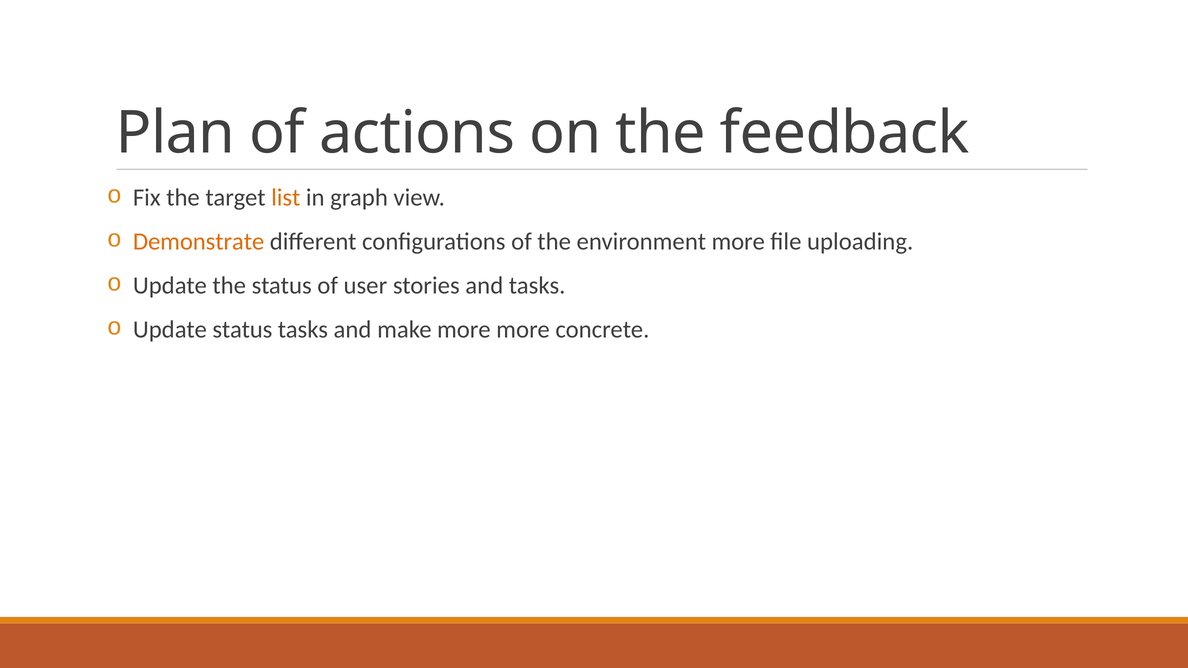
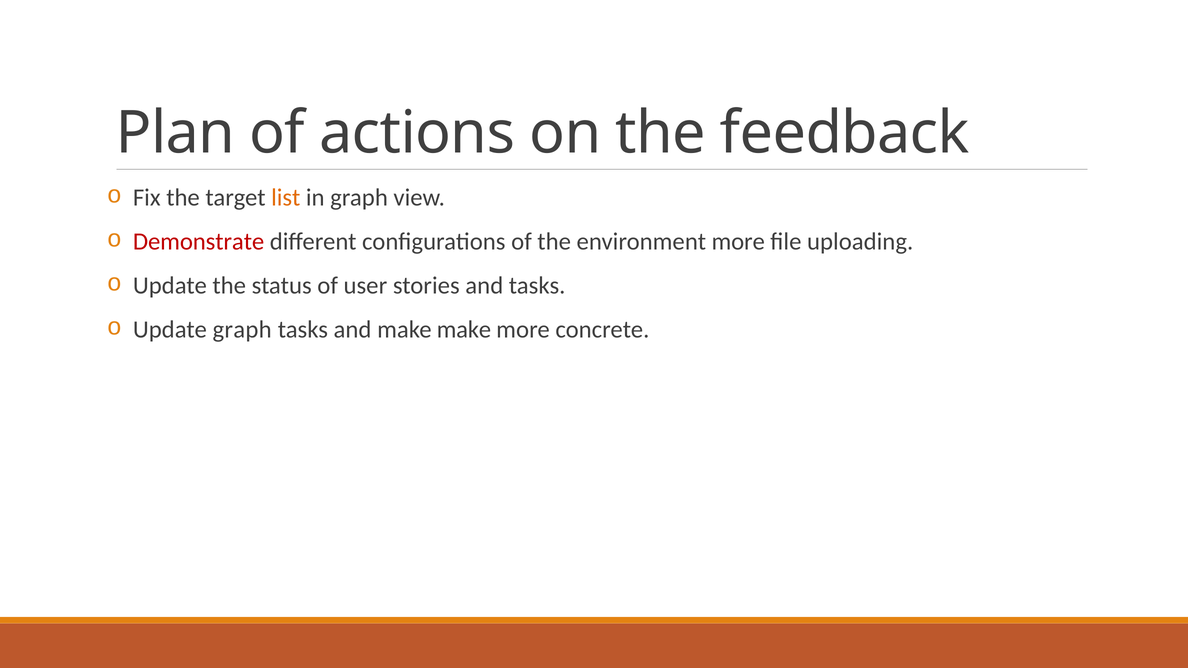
Demonstrate colour: orange -> red
Update status: status -> graph
make more: more -> make
